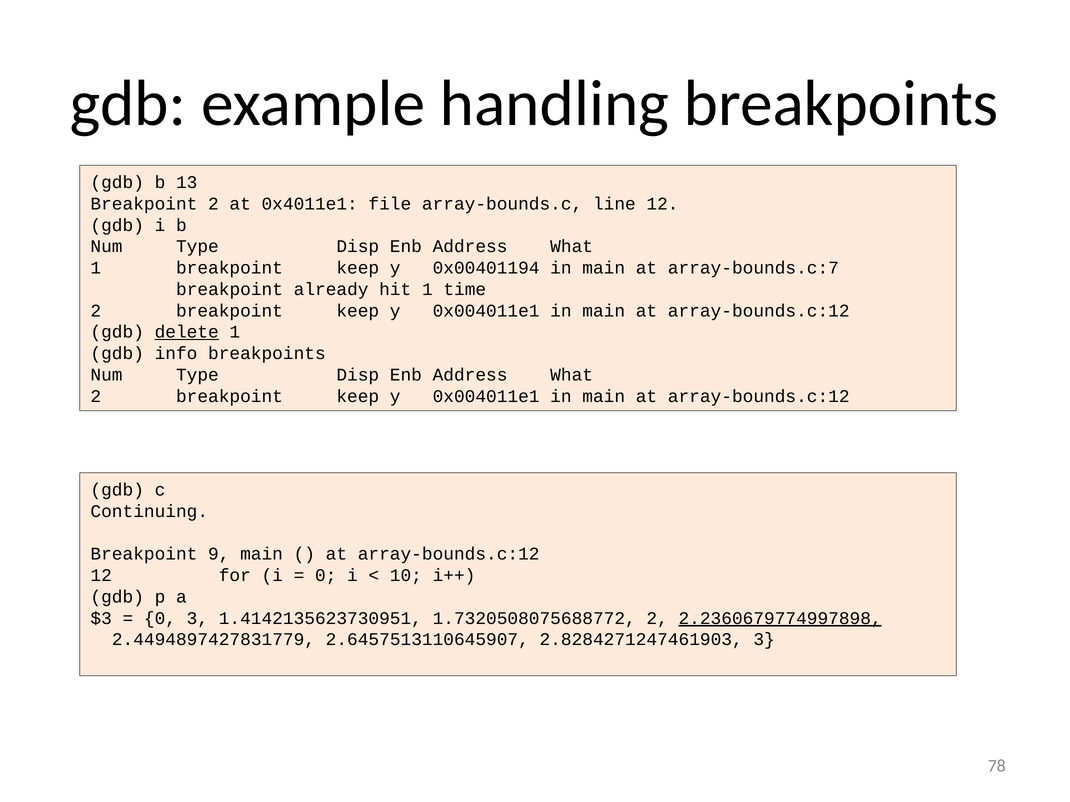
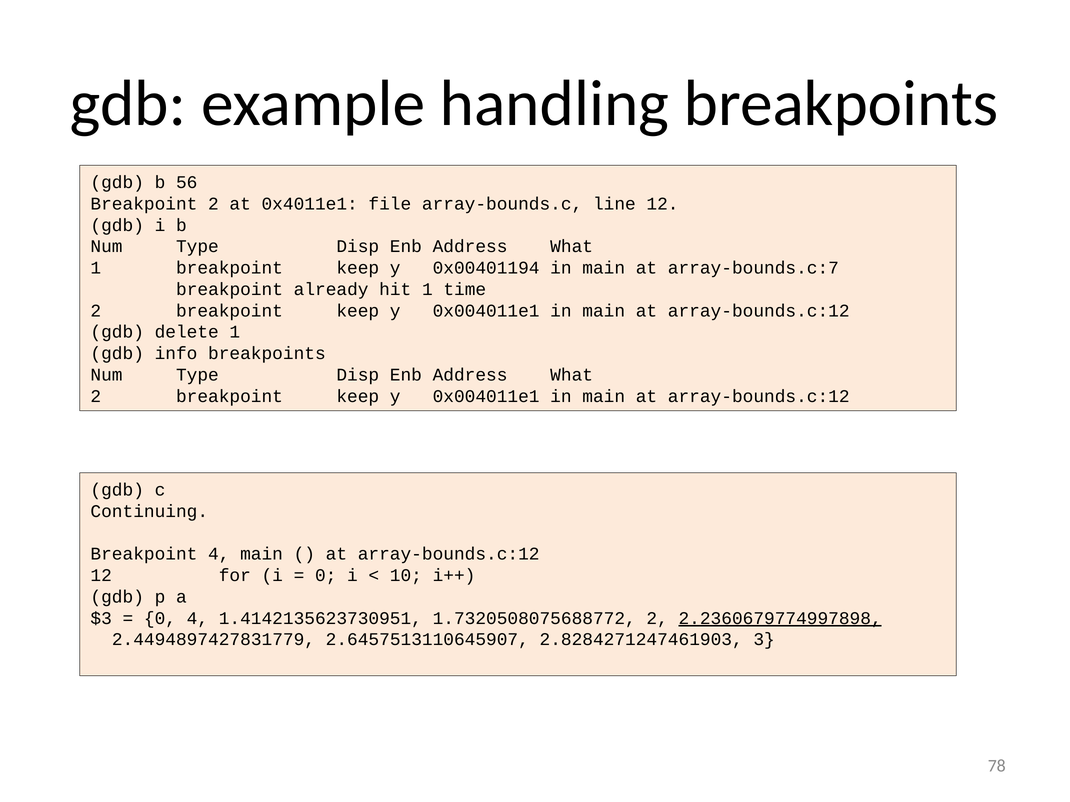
13: 13 -> 56
delete underline: present -> none
Breakpoint 9: 9 -> 4
0 3: 3 -> 4
